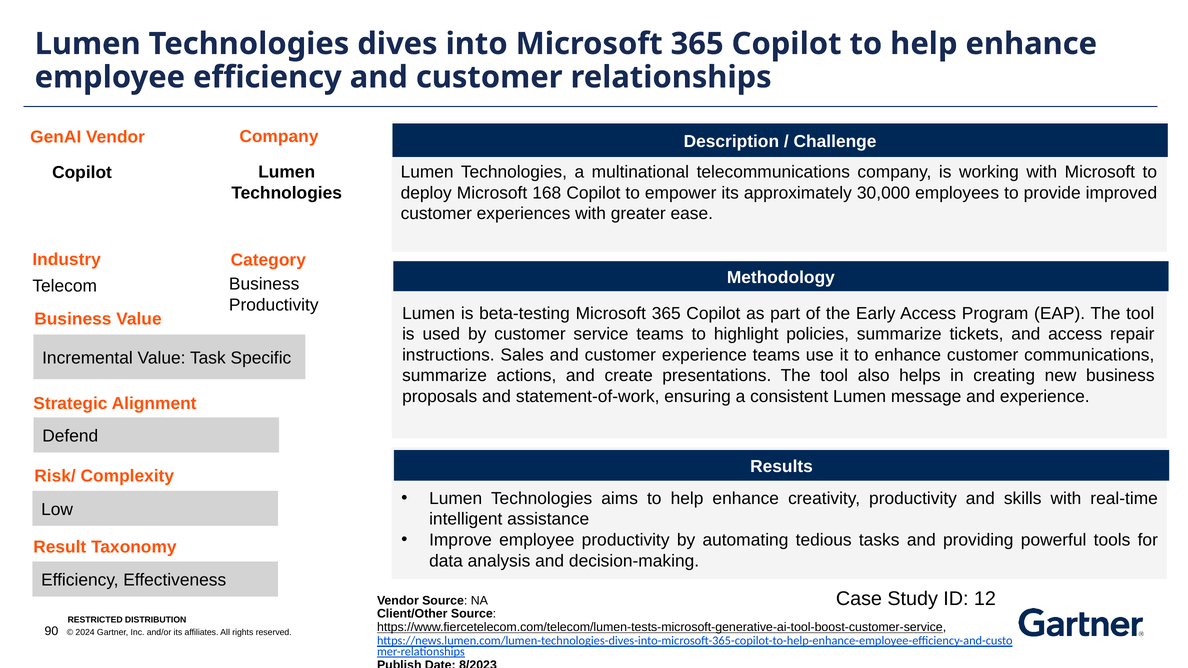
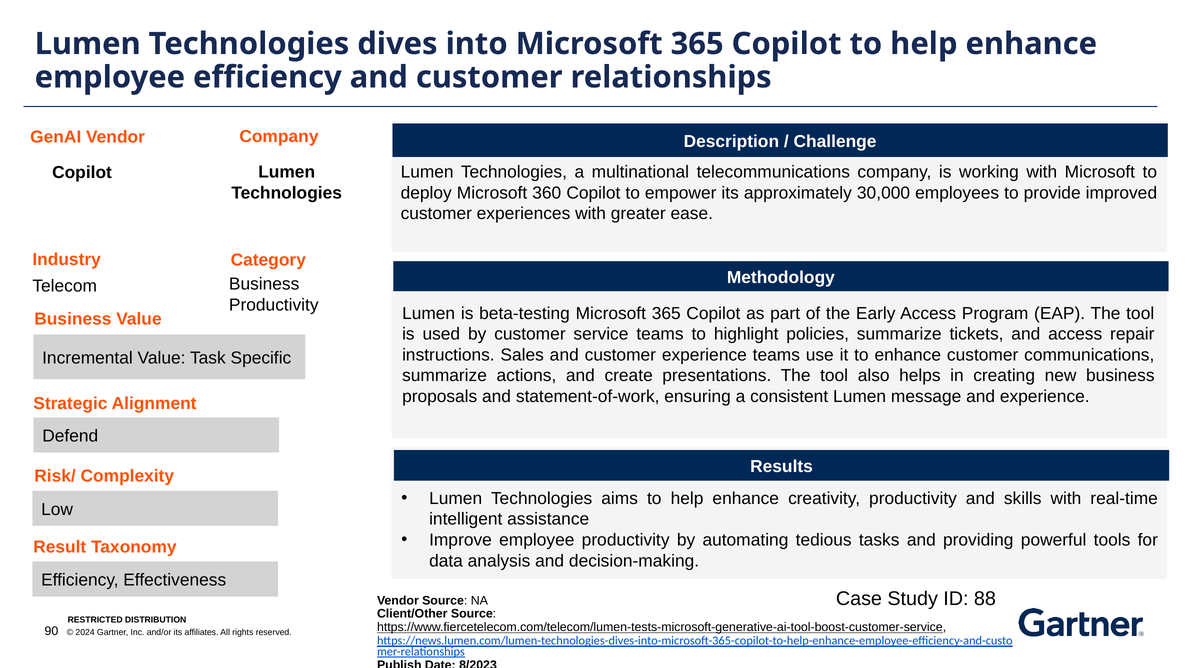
168: 168 -> 360
12: 12 -> 88
